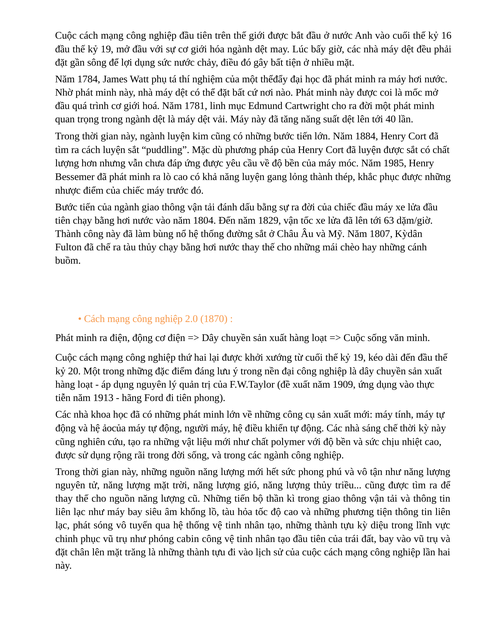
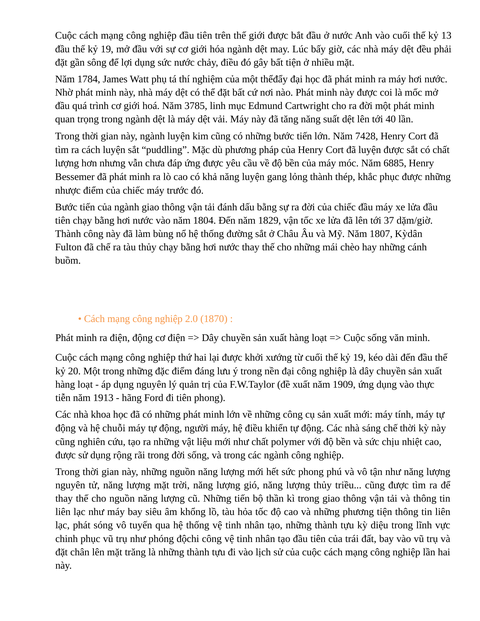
16: 16 -> 13
1781: 1781 -> 3785
1884: 1884 -> 7428
1985: 1985 -> 6885
63: 63 -> 37
ảocủa: ảocủa -> chuỗi
cabin: cabin -> độchi
